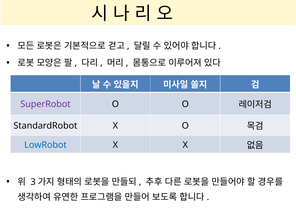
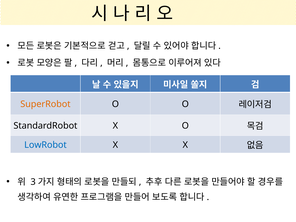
SuperRobot colour: purple -> orange
